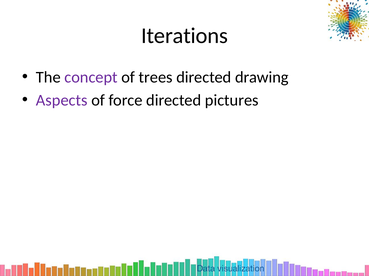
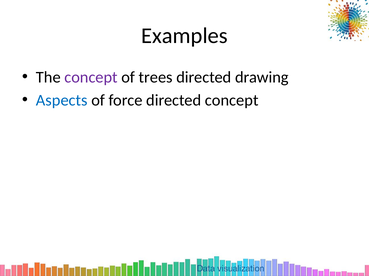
Iterations: Iterations -> Examples
Aspects colour: purple -> blue
directed pictures: pictures -> concept
